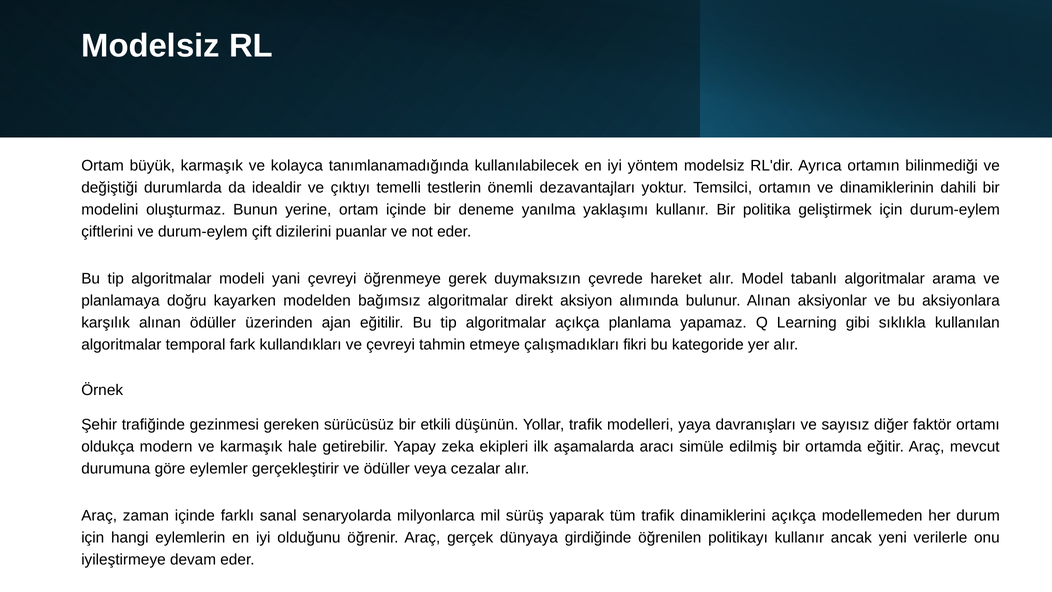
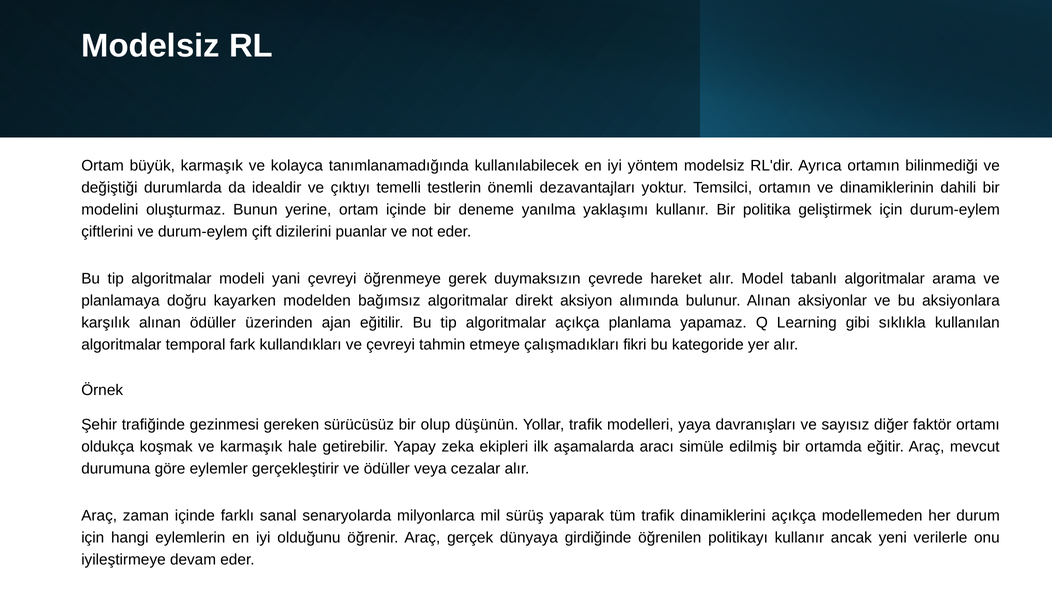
etkili: etkili -> olup
modern: modern -> koşmak
